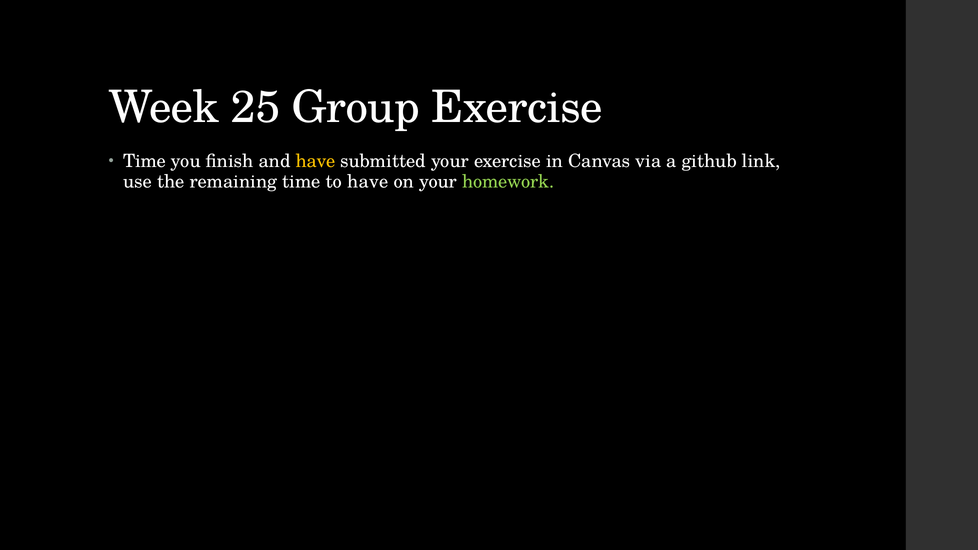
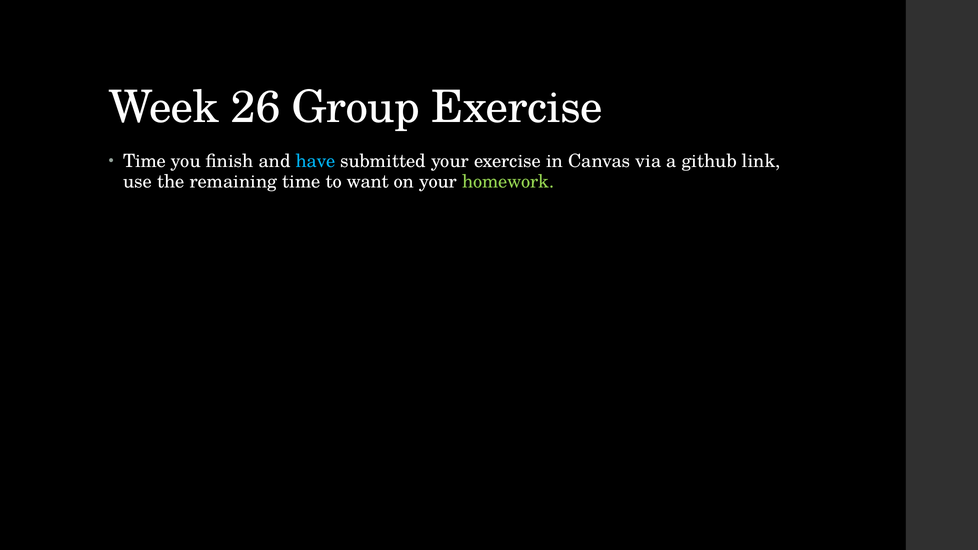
25: 25 -> 26
have at (315, 161) colour: yellow -> light blue
to have: have -> want
